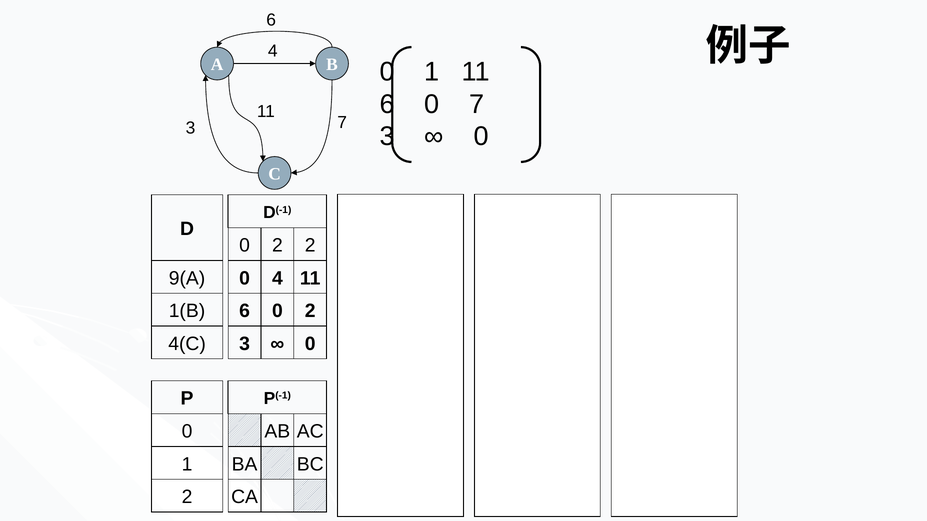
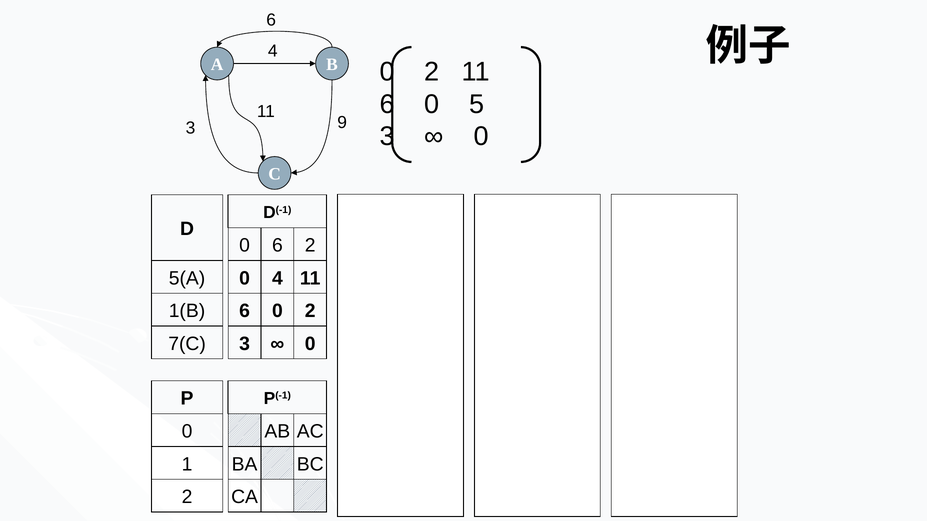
1 at (432, 72): 1 -> 2
6 0 7: 7 -> 5
3 7: 7 -> 9
2 at (277, 246): 2 -> 6
9(A: 9(A -> 5(A
4(C: 4(C -> 7(C
